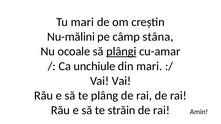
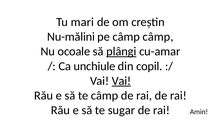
câmp stâna: stâna -> câmp
din mari: mari -> copil
Vai at (121, 81) underline: none -> present
te plâng: plâng -> câmp
străin: străin -> sugar
